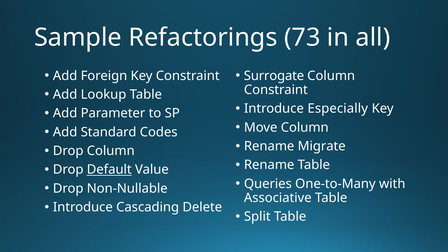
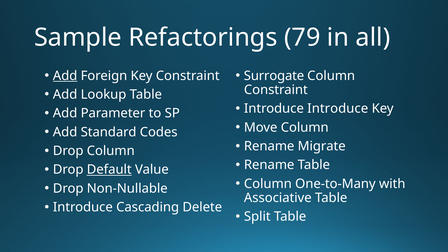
73: 73 -> 79
Add at (65, 76) underline: none -> present
Introduce Especially: Especially -> Introduce
Queries at (268, 184): Queries -> Column
